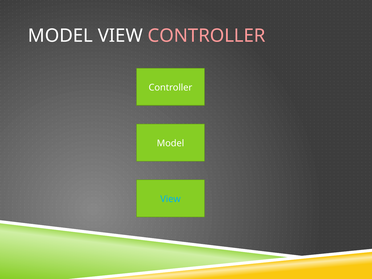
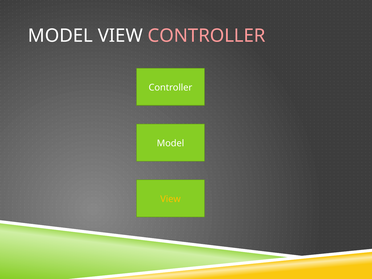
View at (171, 199) colour: light blue -> yellow
